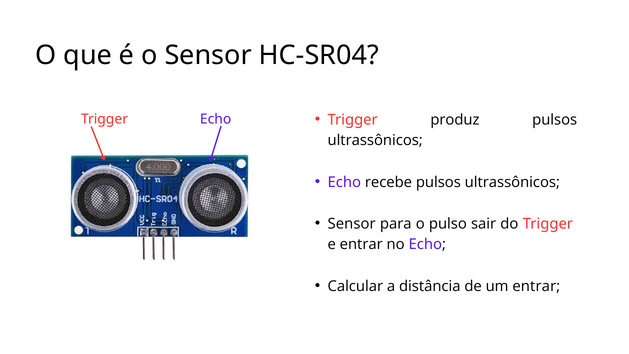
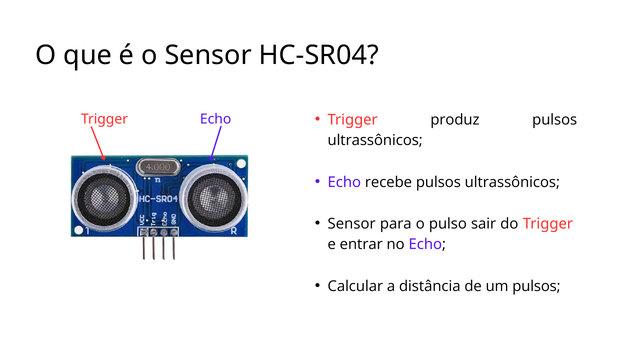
um entrar: entrar -> pulsos
